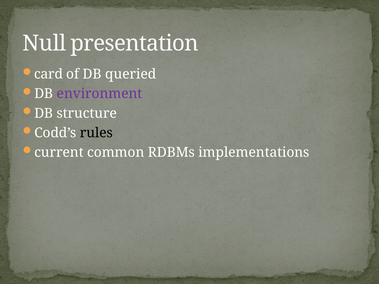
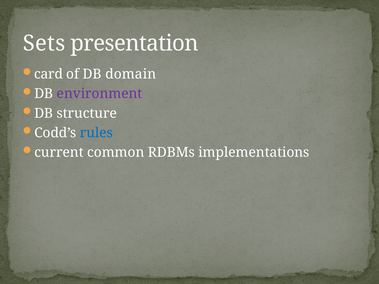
Null: Null -> Sets
queried: queried -> domain
rules colour: black -> blue
